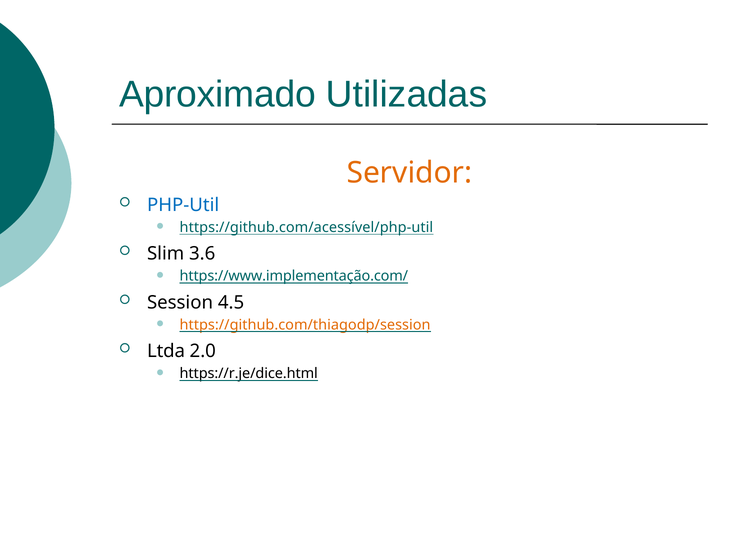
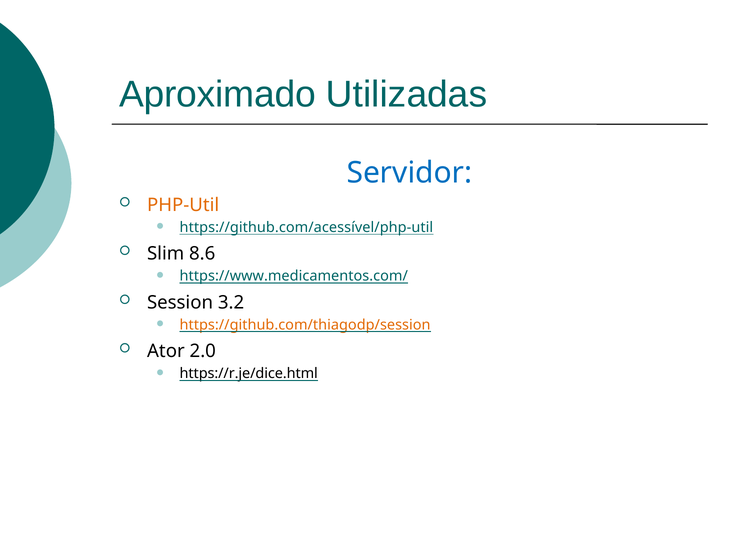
Servidor colour: orange -> blue
PHP-Util colour: blue -> orange
3.6: 3.6 -> 8.6
https://www.implementação.com/: https://www.implementação.com/ -> https://www.medicamentos.com/
4.5: 4.5 -> 3.2
Ltda: Ltda -> Ator
